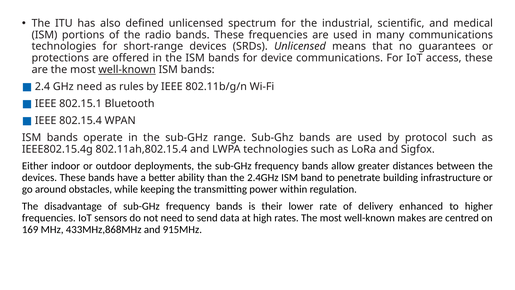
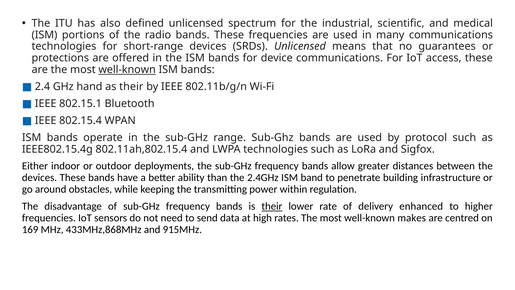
GHz need: need -> hand
as rules: rules -> their
their at (272, 206) underline: none -> present
